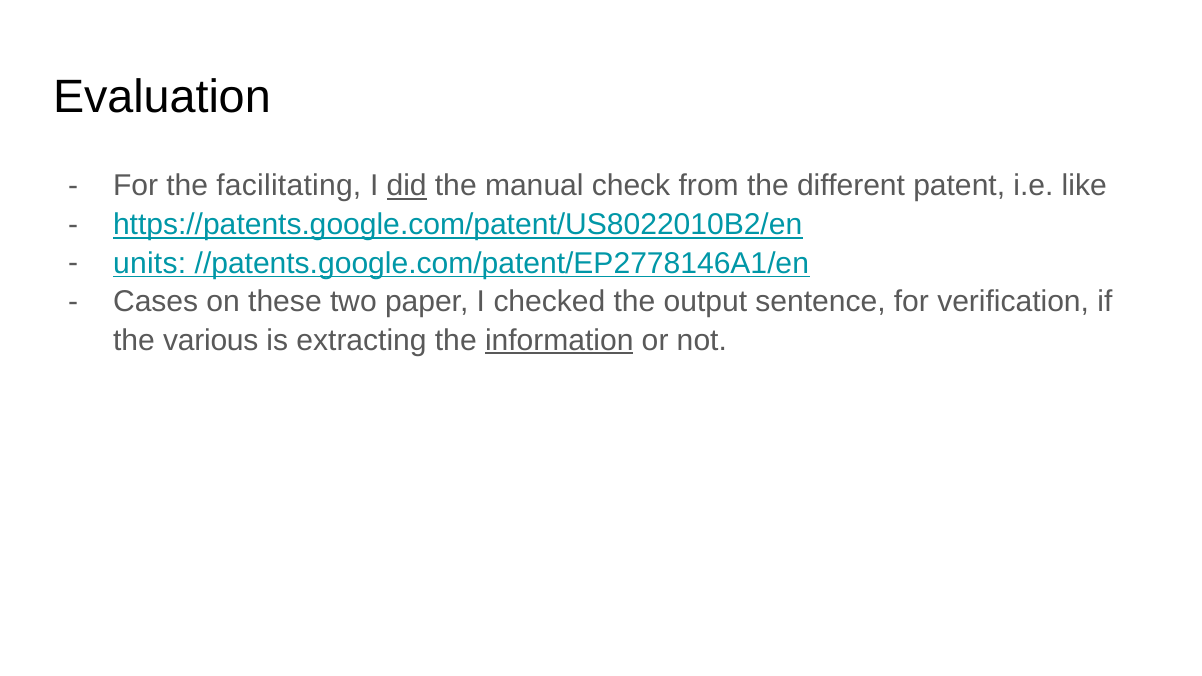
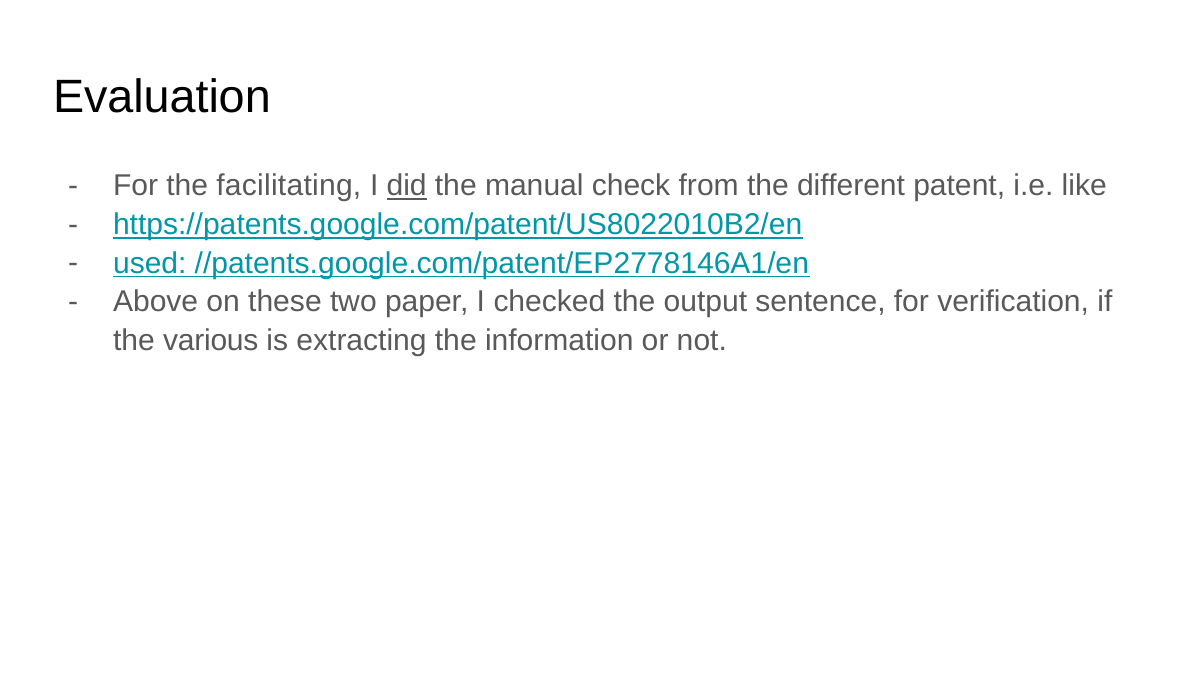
units: units -> used
Cases: Cases -> Above
information underline: present -> none
